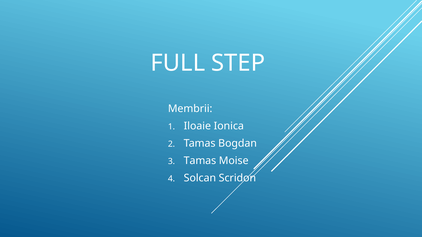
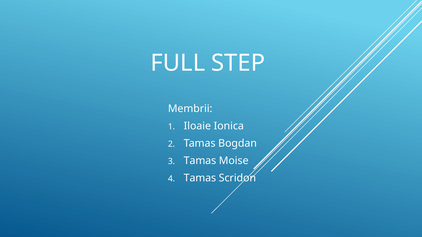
Solcan at (200, 178): Solcan -> Tamas
